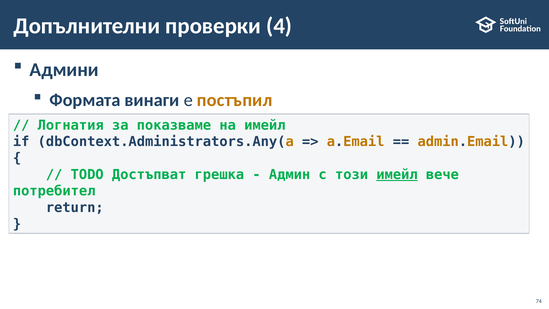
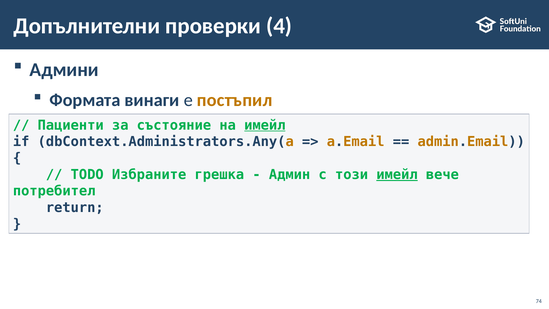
Логнатия: Логнатия -> Пациенти
показваме: показваме -> състояние
имейл at (265, 125) underline: none -> present
Достъпват: Достъпват -> Избраните
